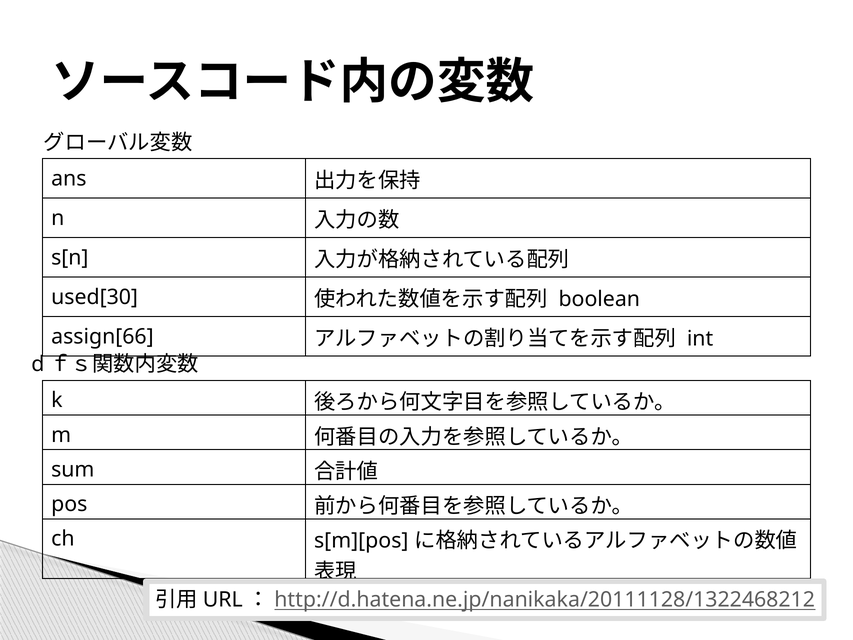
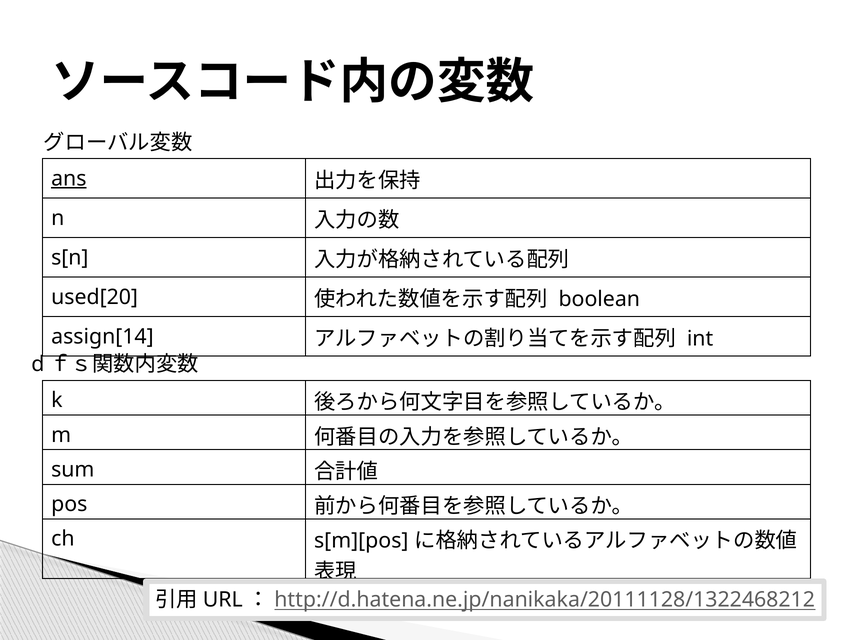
ans underline: none -> present
used[30: used[30 -> used[20
assign[66: assign[66 -> assign[14
